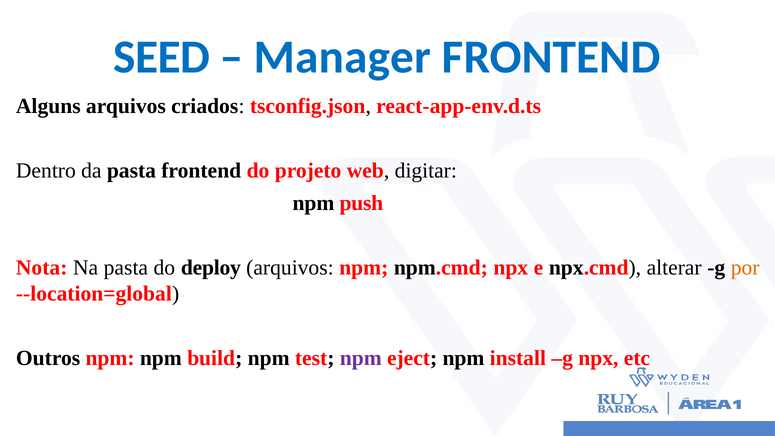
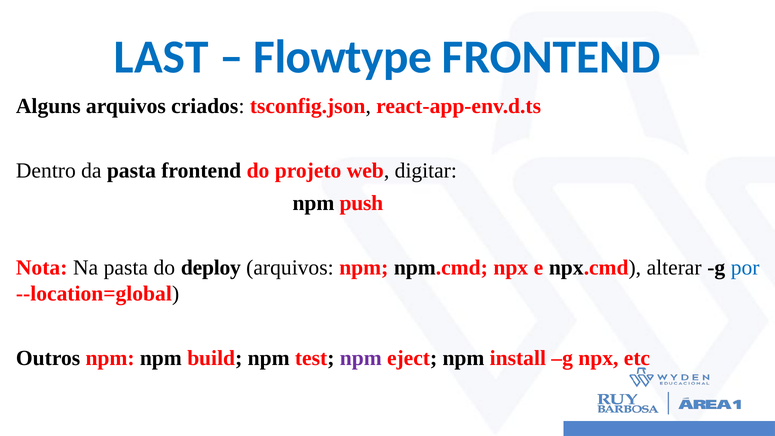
SEED: SEED -> LAST
Manager: Manager -> Flowtype
por colour: orange -> blue
